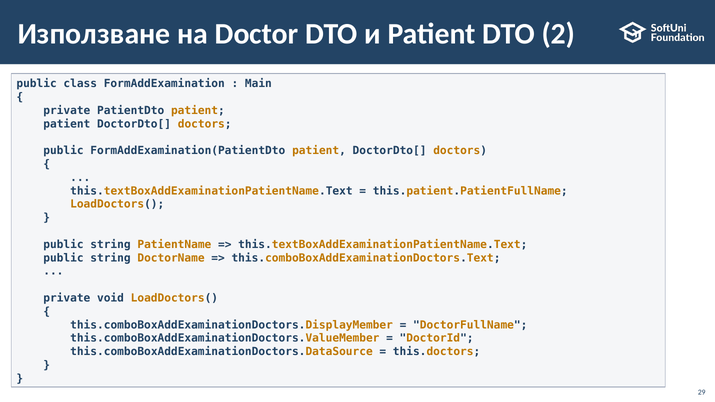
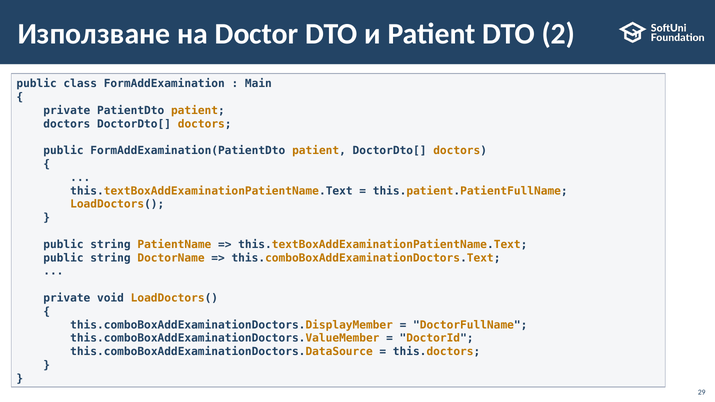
patient at (67, 124): patient -> doctors
